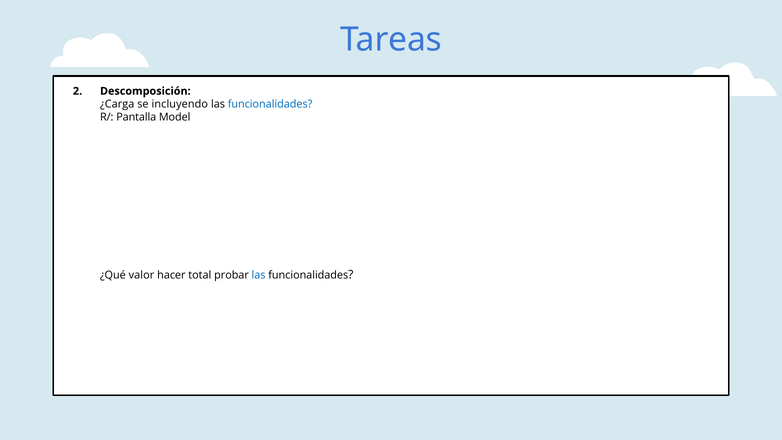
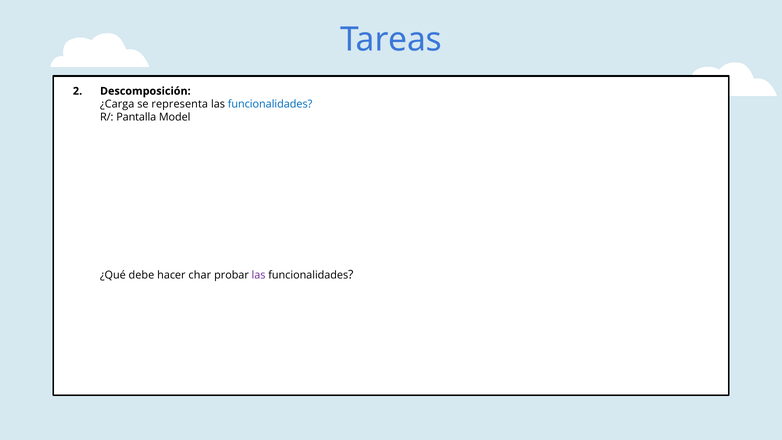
incluyendo: incluyendo -> representa
valor: valor -> debe
total: total -> char
las at (259, 275) colour: blue -> purple
